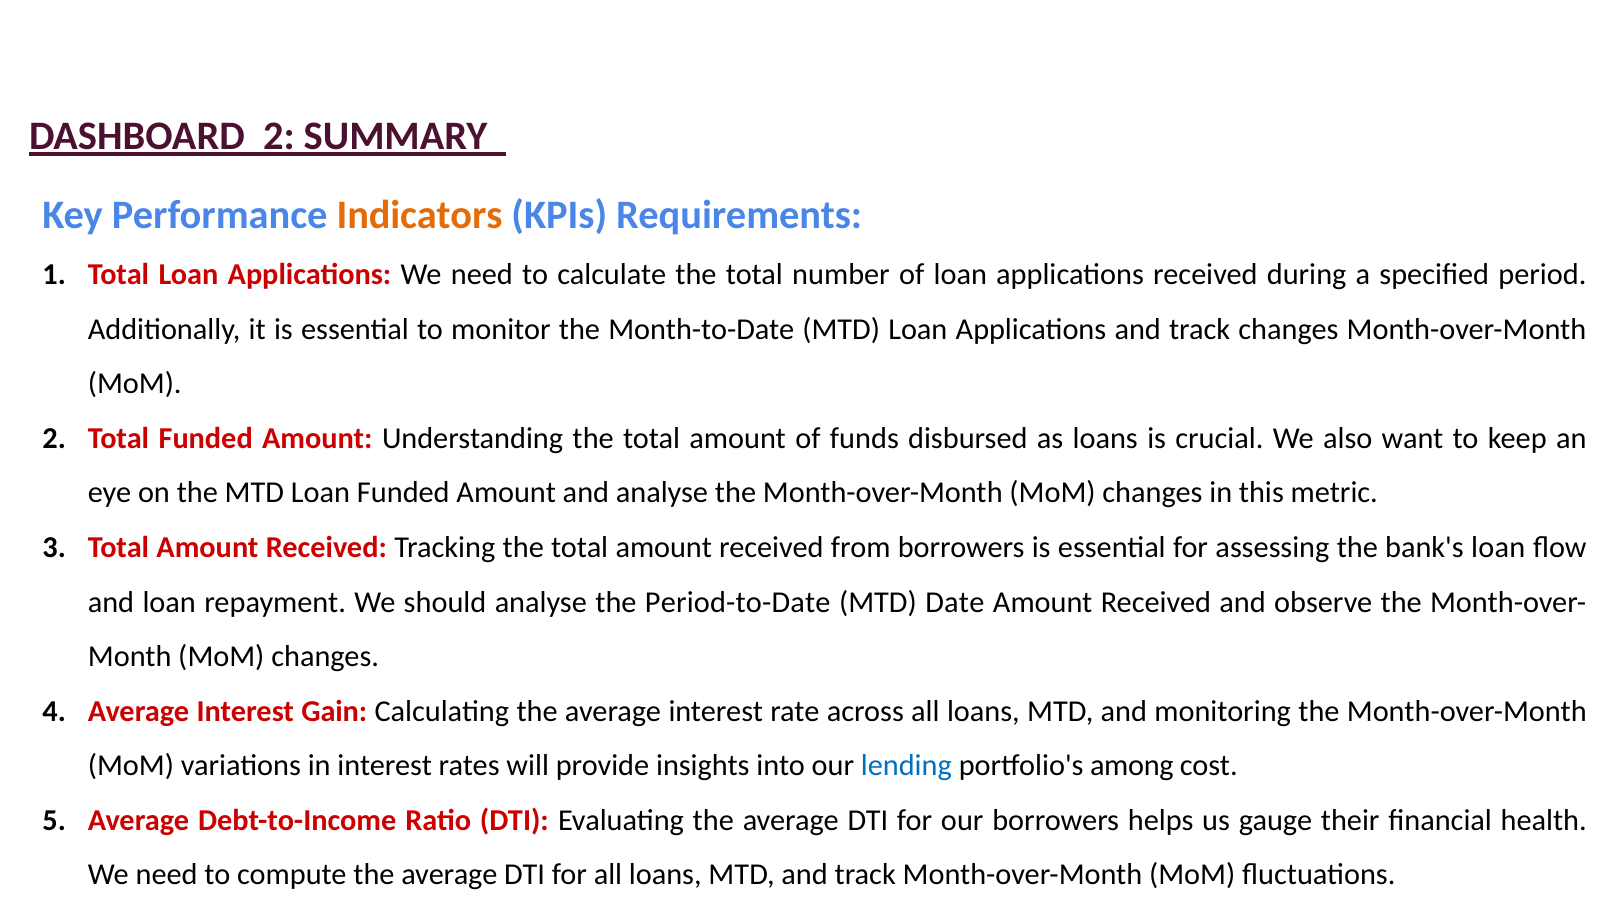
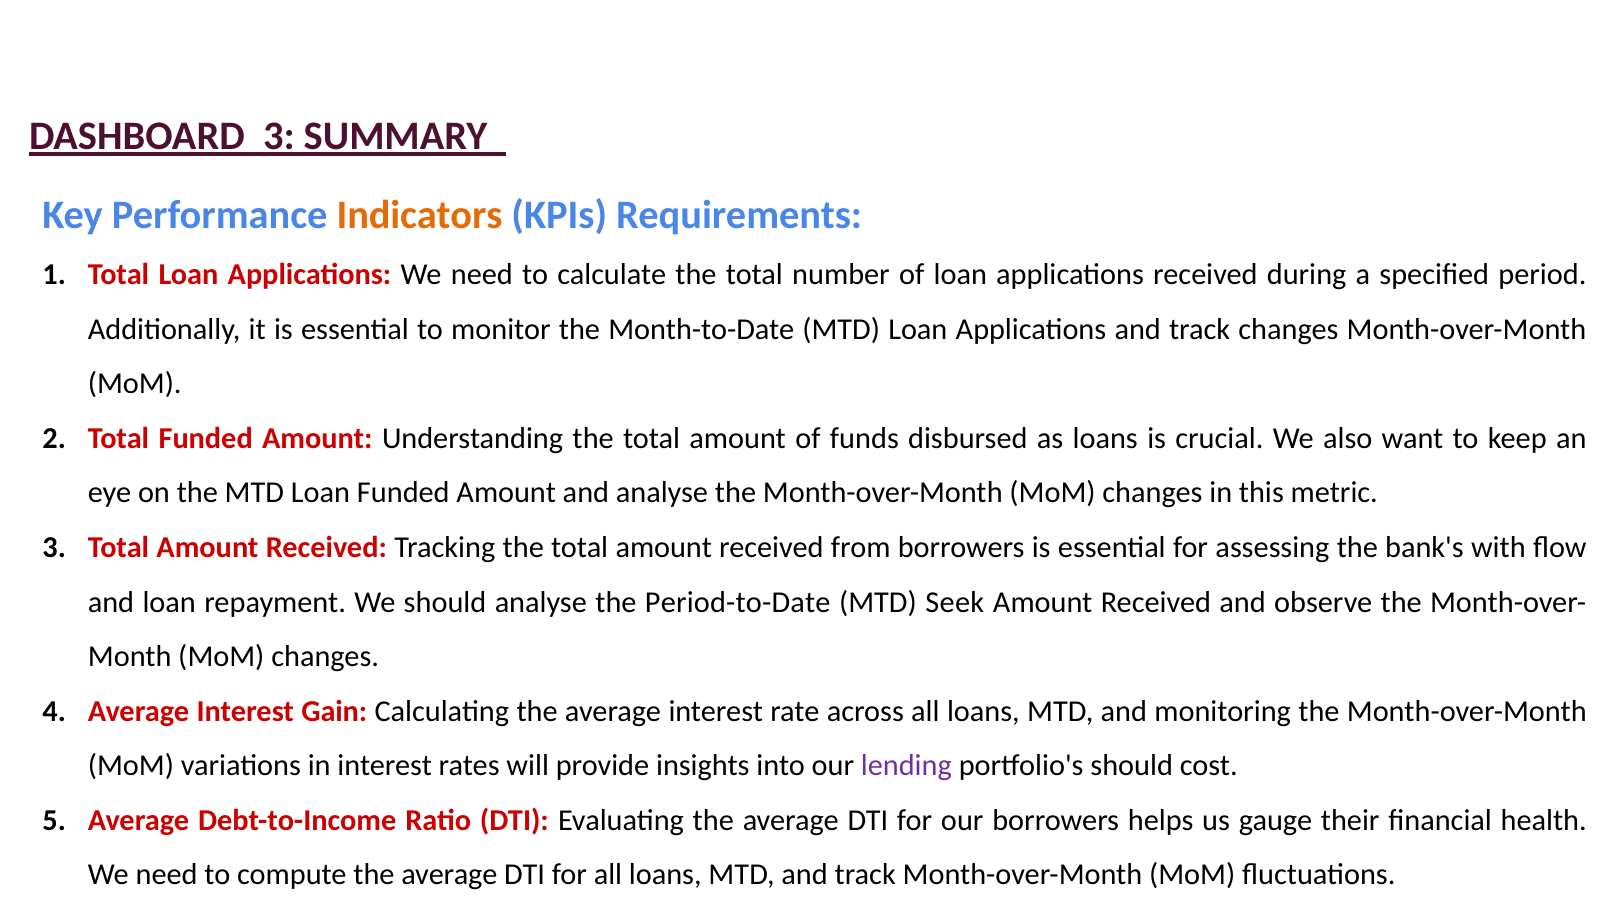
DASHBOARD 2: 2 -> 3
bank's loan: loan -> with
Date: Date -> Seek
lending colour: blue -> purple
portfolio's among: among -> should
